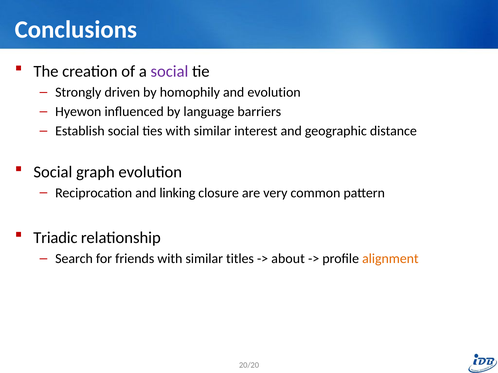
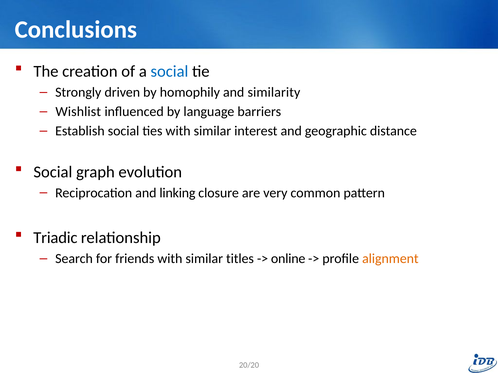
social at (169, 72) colour: purple -> blue
and evolution: evolution -> similarity
Hyewon: Hyewon -> Wishlist
about: about -> online
